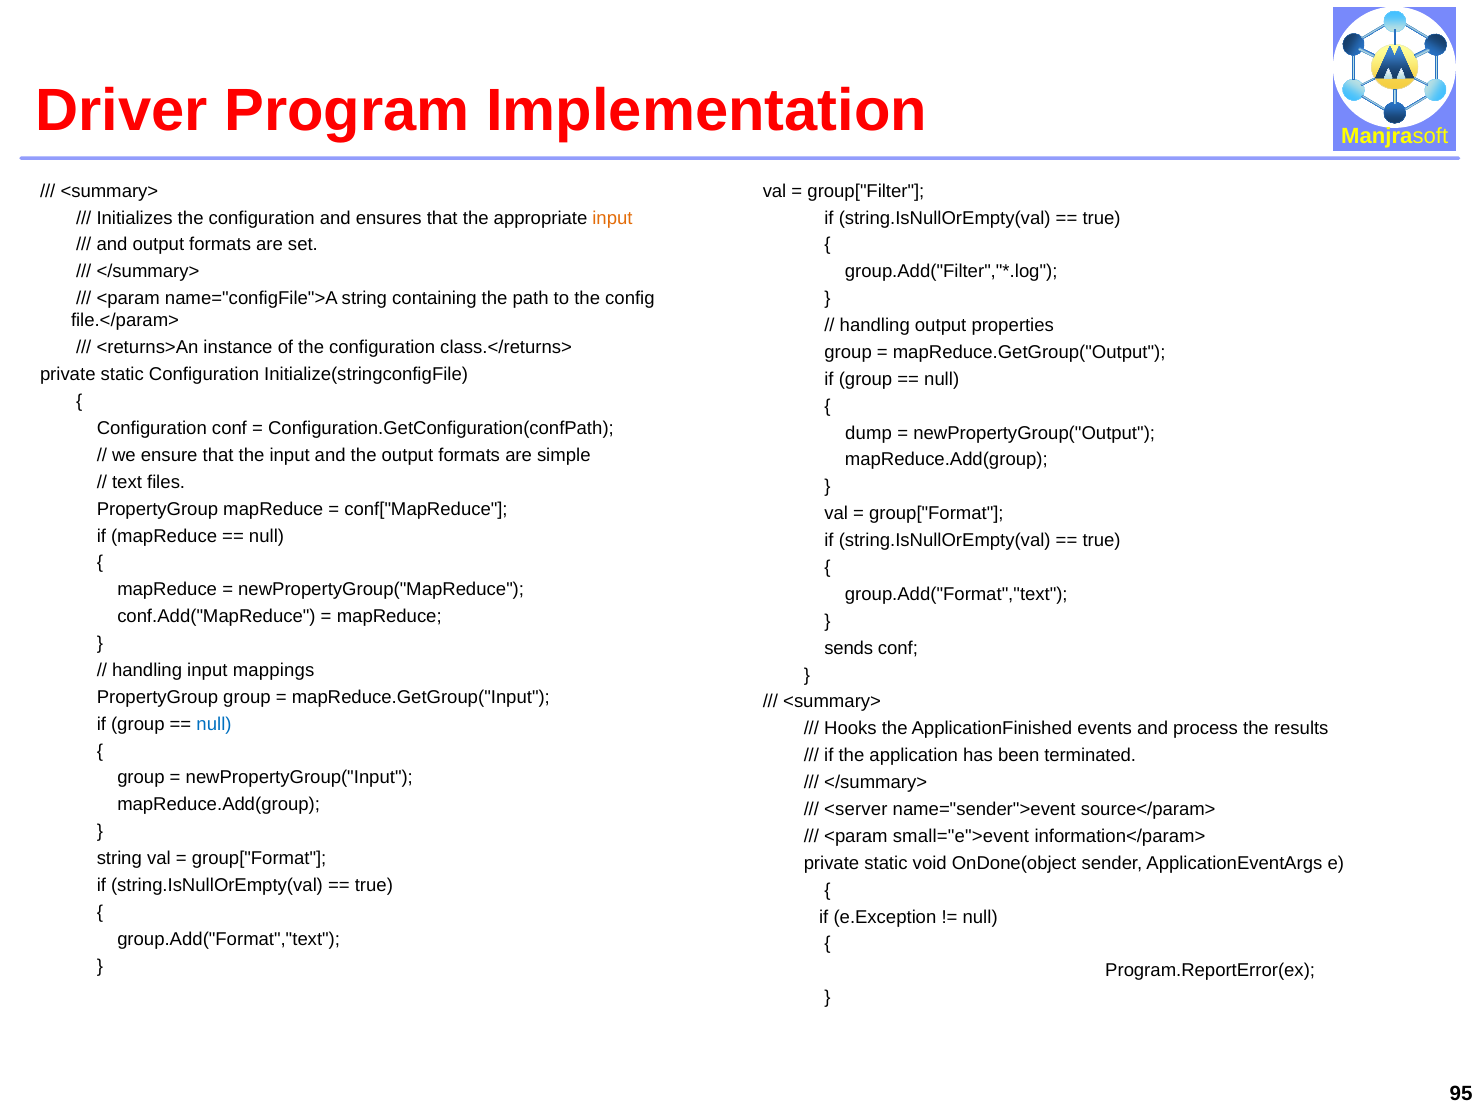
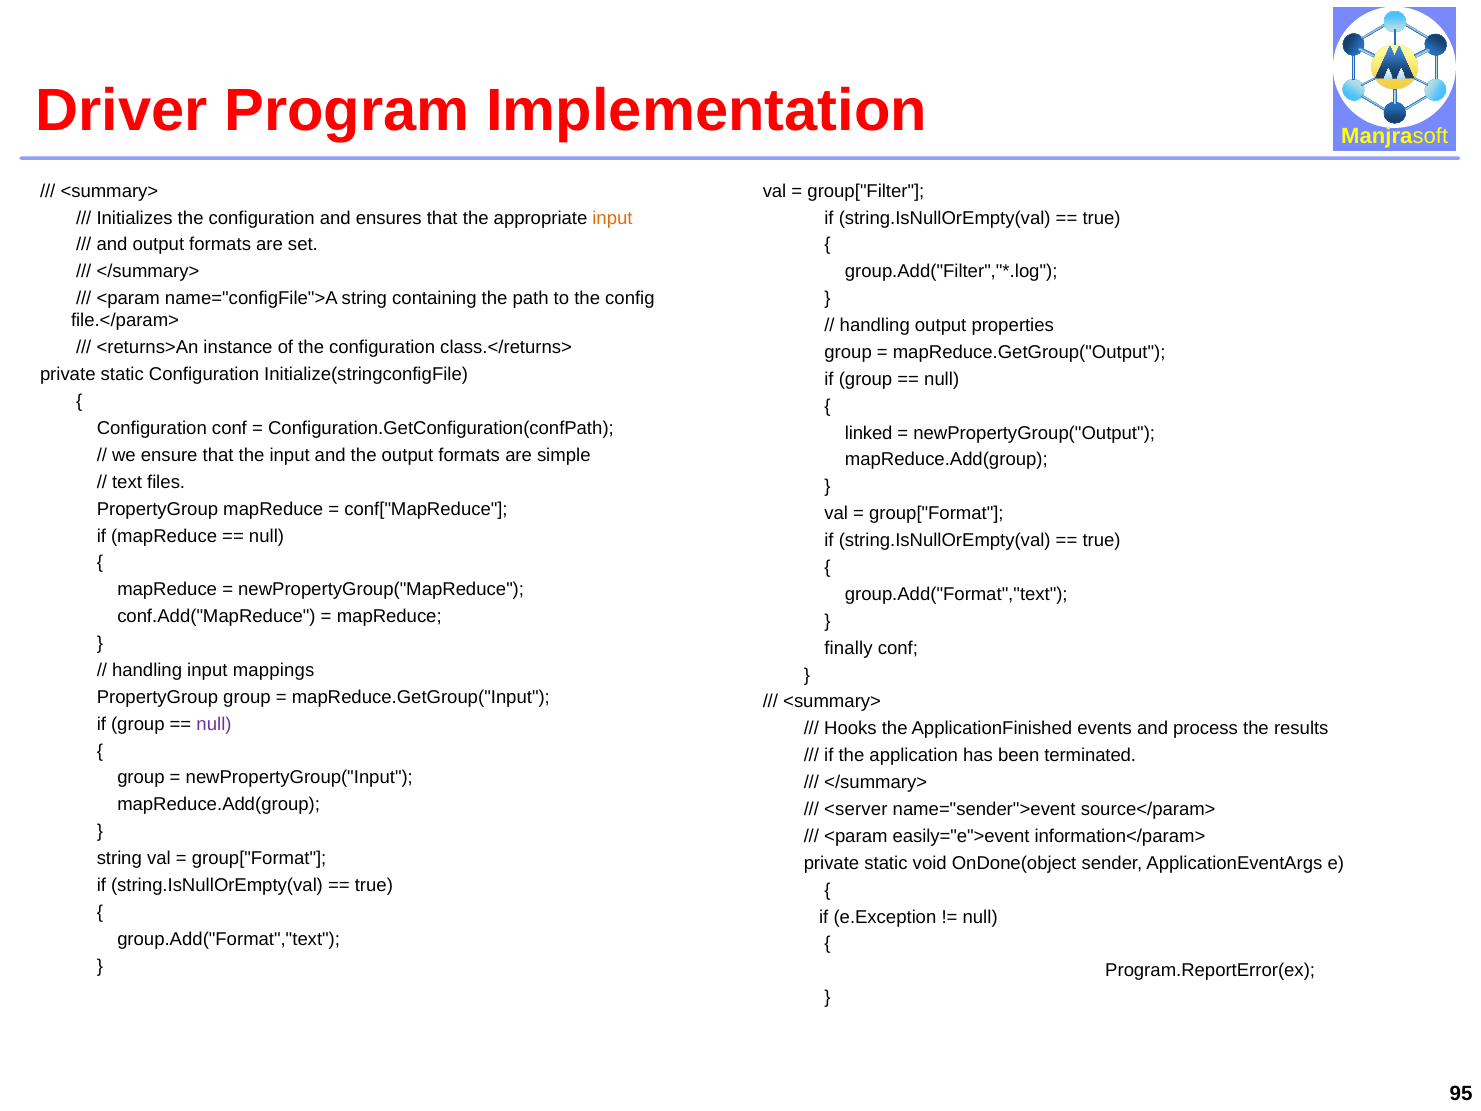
dump: dump -> linked
sends: sends -> finally
null at (214, 724) colour: blue -> purple
small="e">event: small="e">event -> easily="e">event
